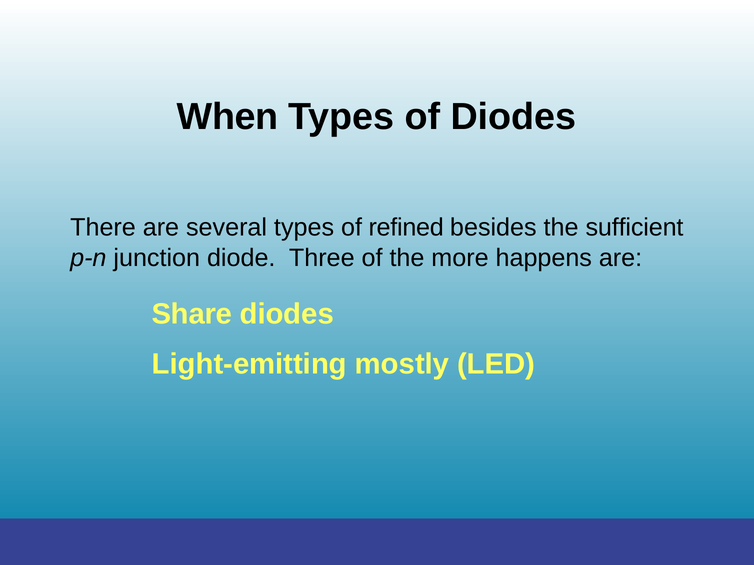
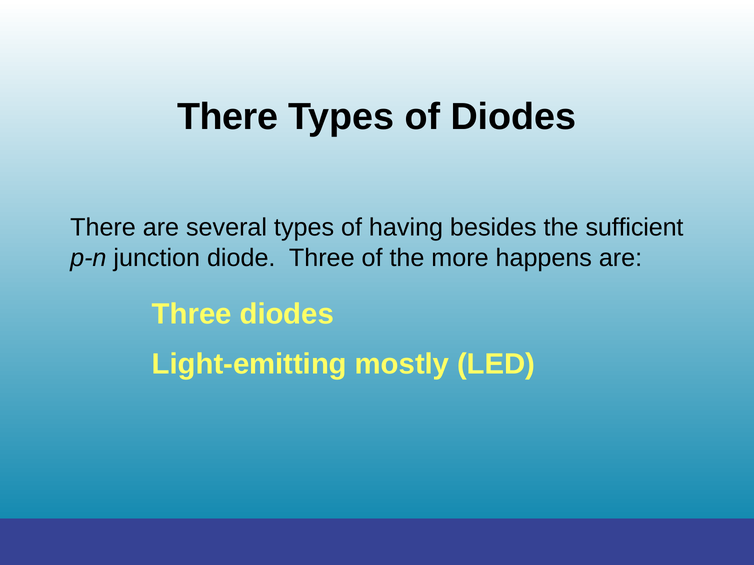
When at (228, 117): When -> There
refined: refined -> having
Share at (192, 315): Share -> Three
